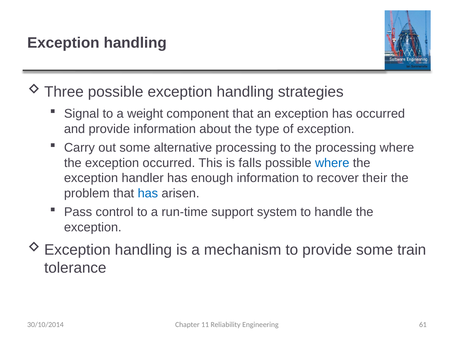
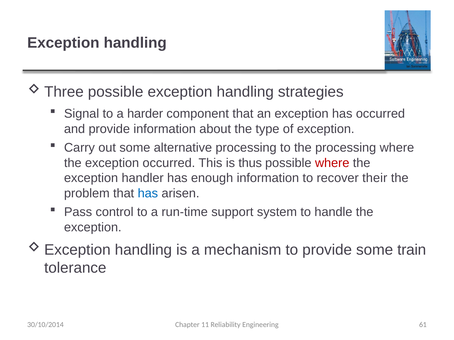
weight: weight -> harder
falls: falls -> thus
where at (332, 163) colour: blue -> red
